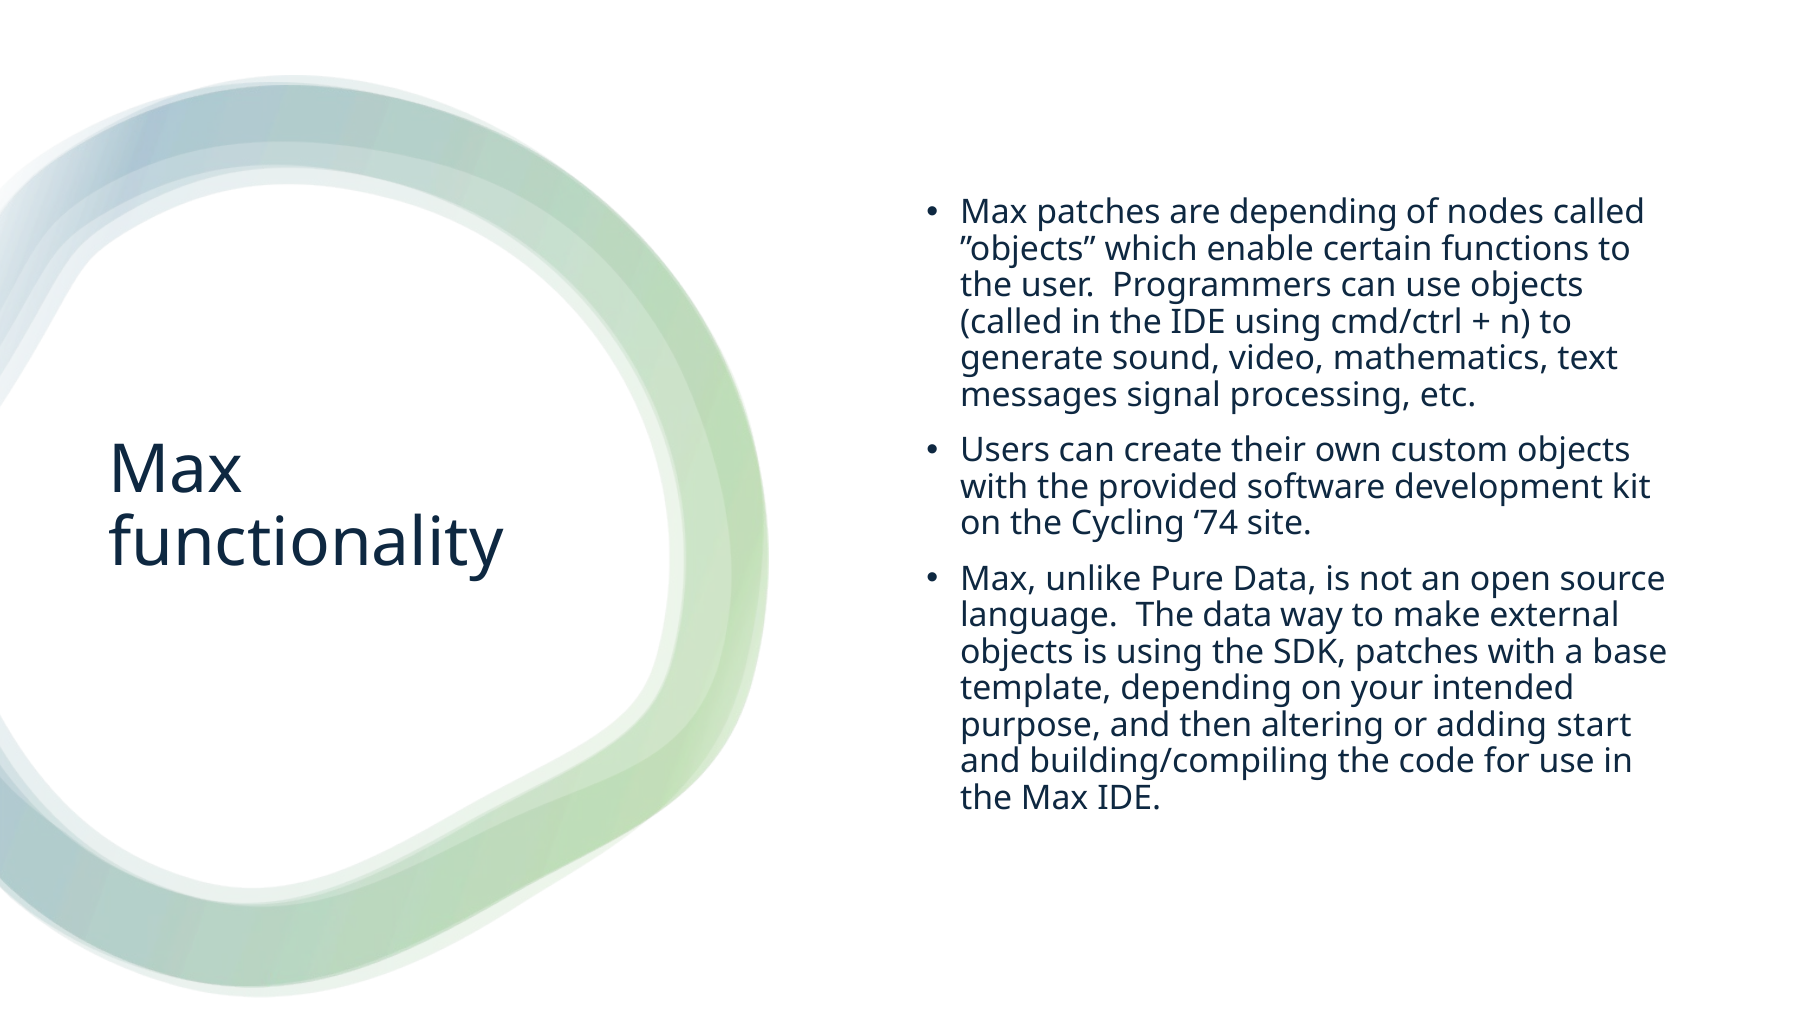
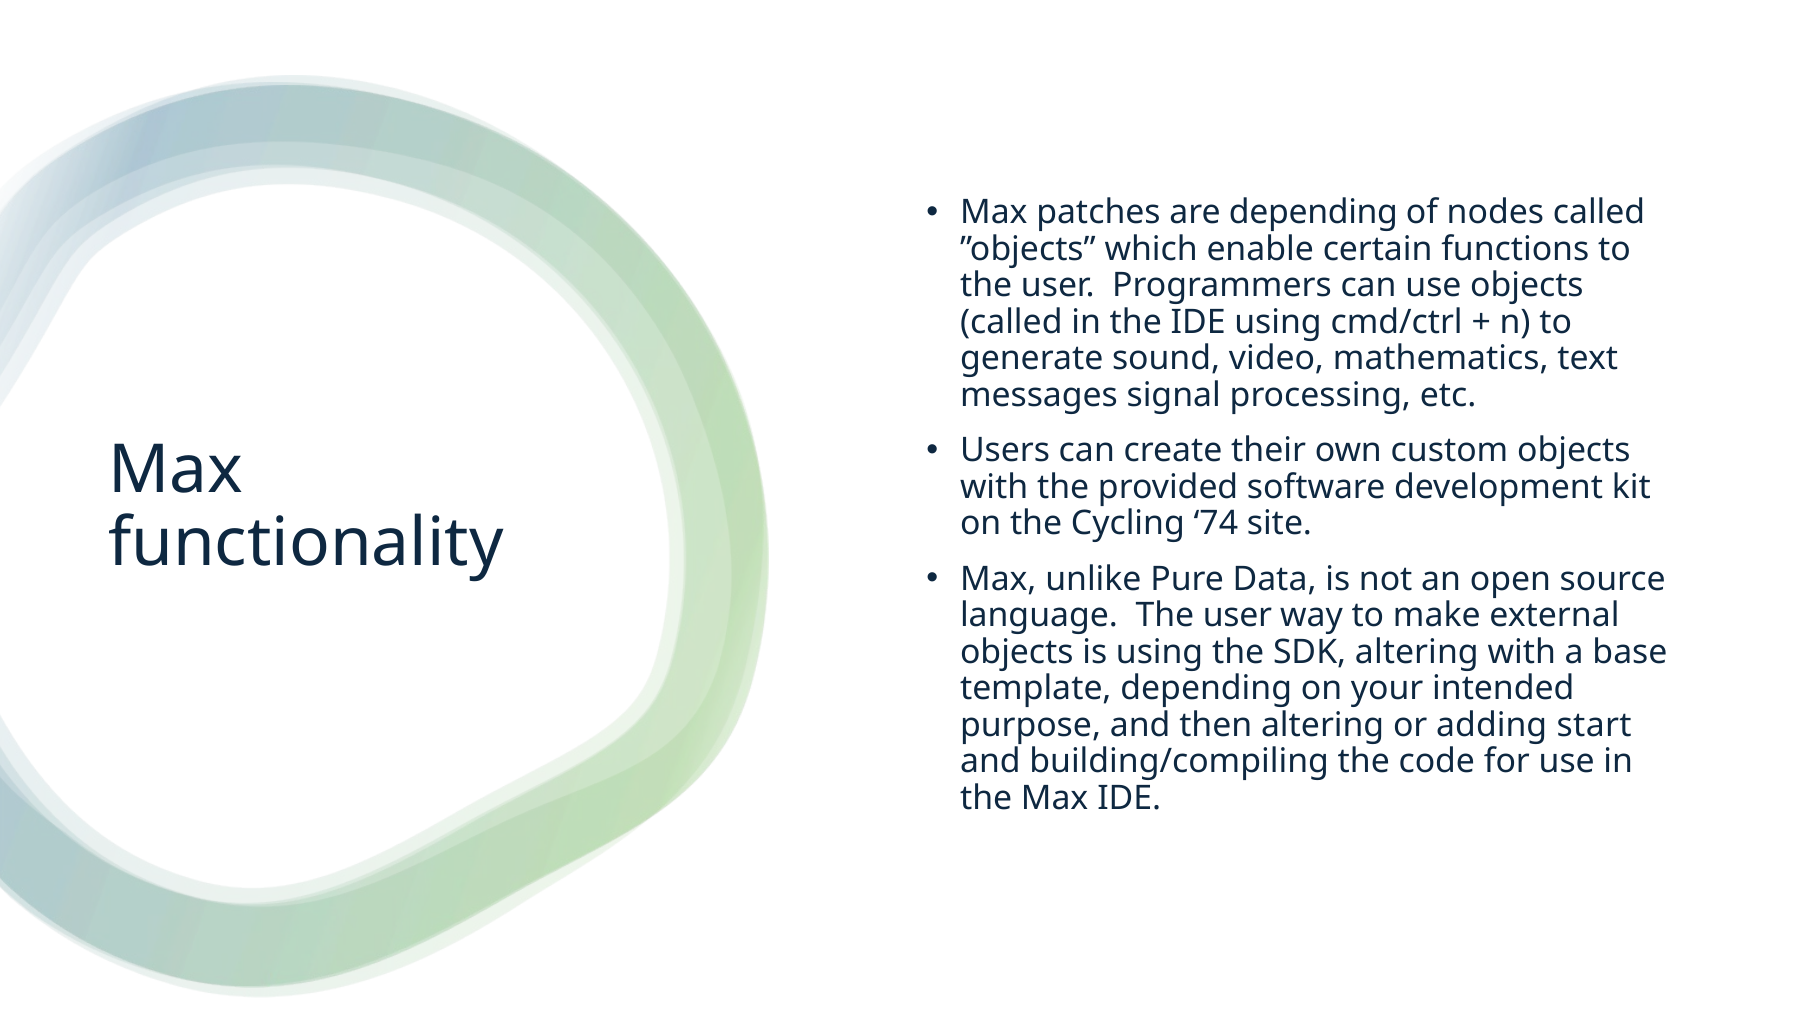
language The data: data -> user
SDK patches: patches -> altering
